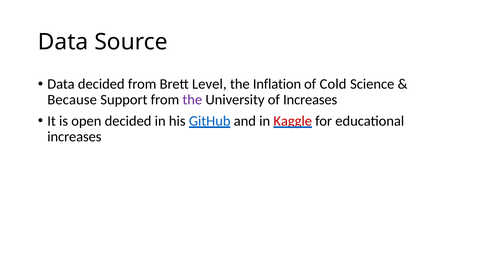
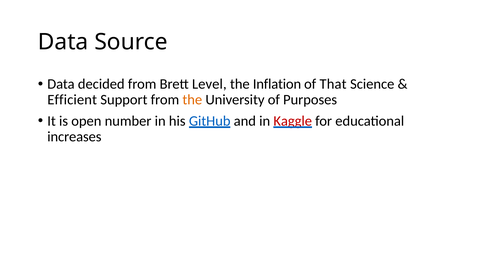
Cold: Cold -> That
Because: Because -> Efficient
the at (192, 100) colour: purple -> orange
of Increases: Increases -> Purposes
open decided: decided -> number
